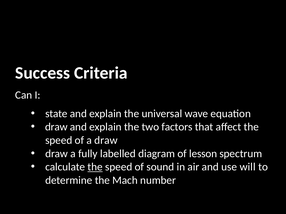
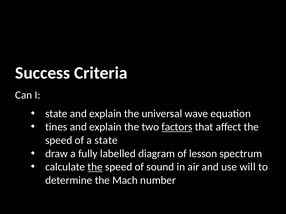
draw at (56, 127): draw -> tines
factors underline: none -> present
a draw: draw -> state
